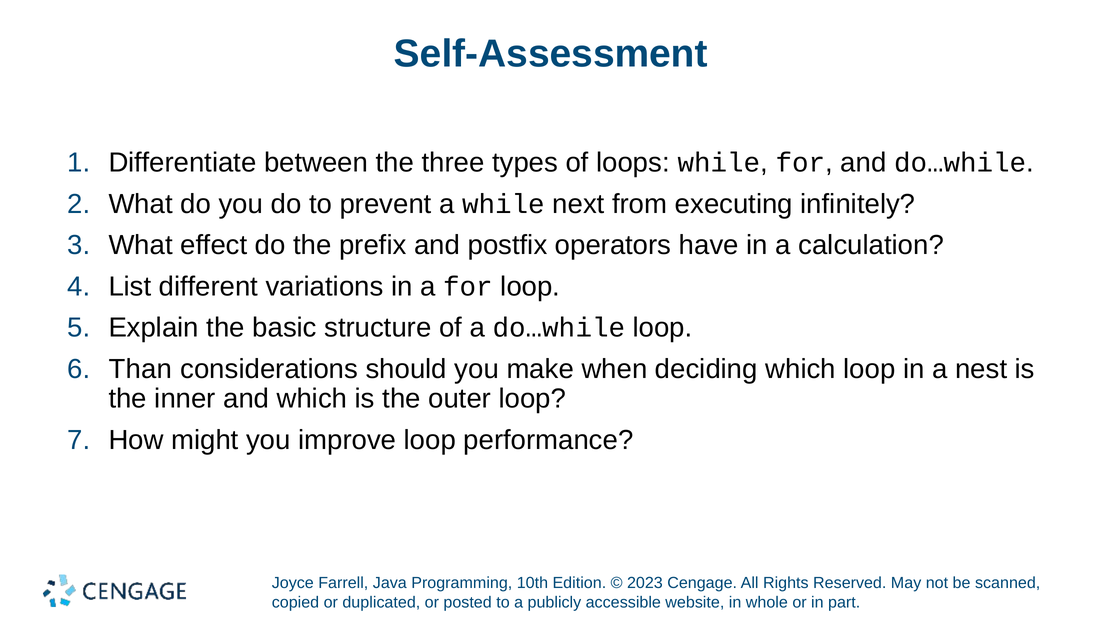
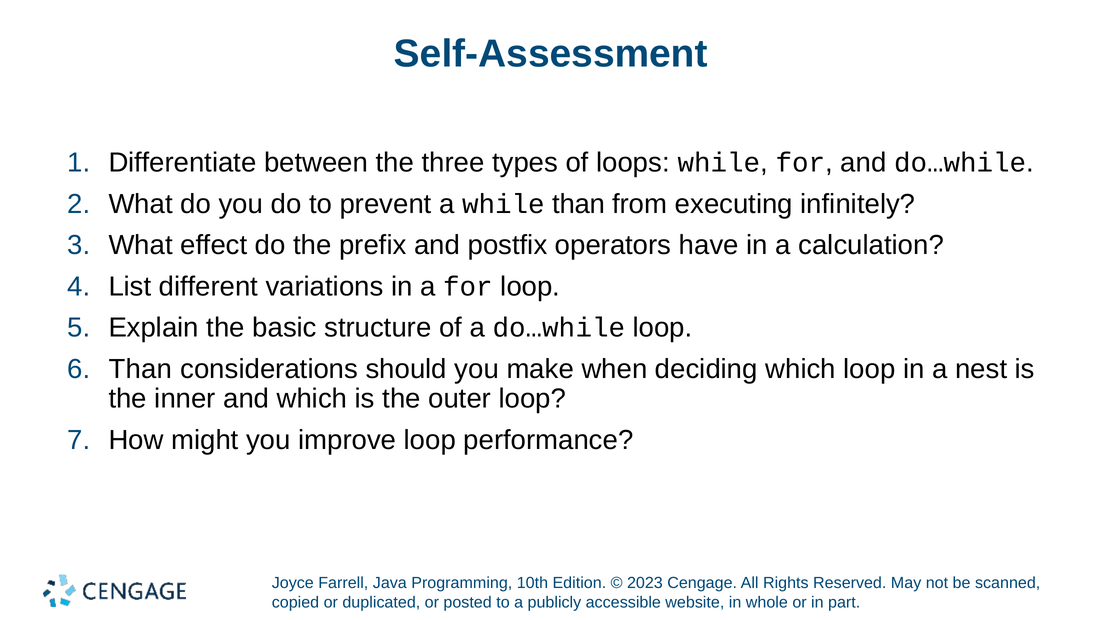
while next: next -> than
